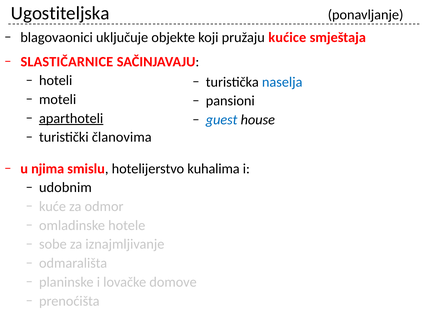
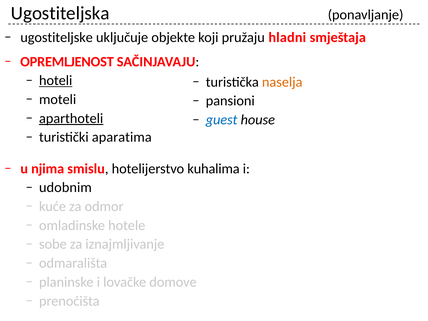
blagovaonici: blagovaonici -> ugostiteljske
kućice: kućice -> hladni
SLASTIČARNICE: SLASTIČARNICE -> OPREMLJENOST
hoteli underline: none -> present
naselja colour: blue -> orange
članovima: članovima -> aparatima
